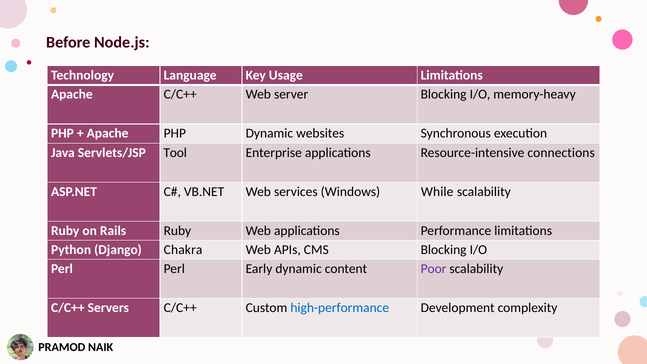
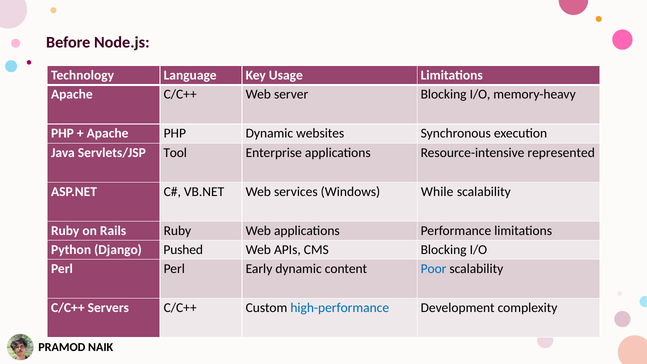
connections: connections -> represented
Chakra: Chakra -> Pushed
Poor colour: purple -> blue
